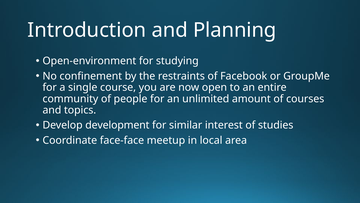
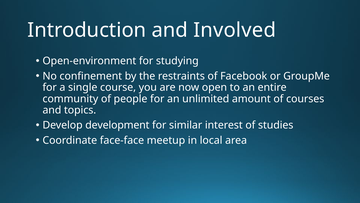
Planning: Planning -> Involved
